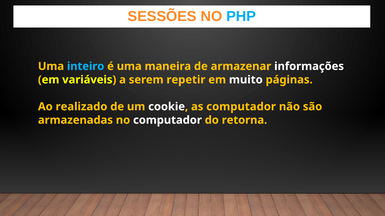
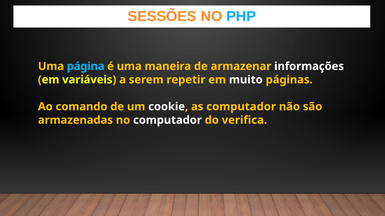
inteiro: inteiro -> página
realizado: realizado -> comando
retorna: retorna -> verifica
